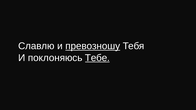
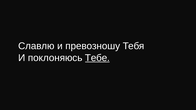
превозношу underline: present -> none
